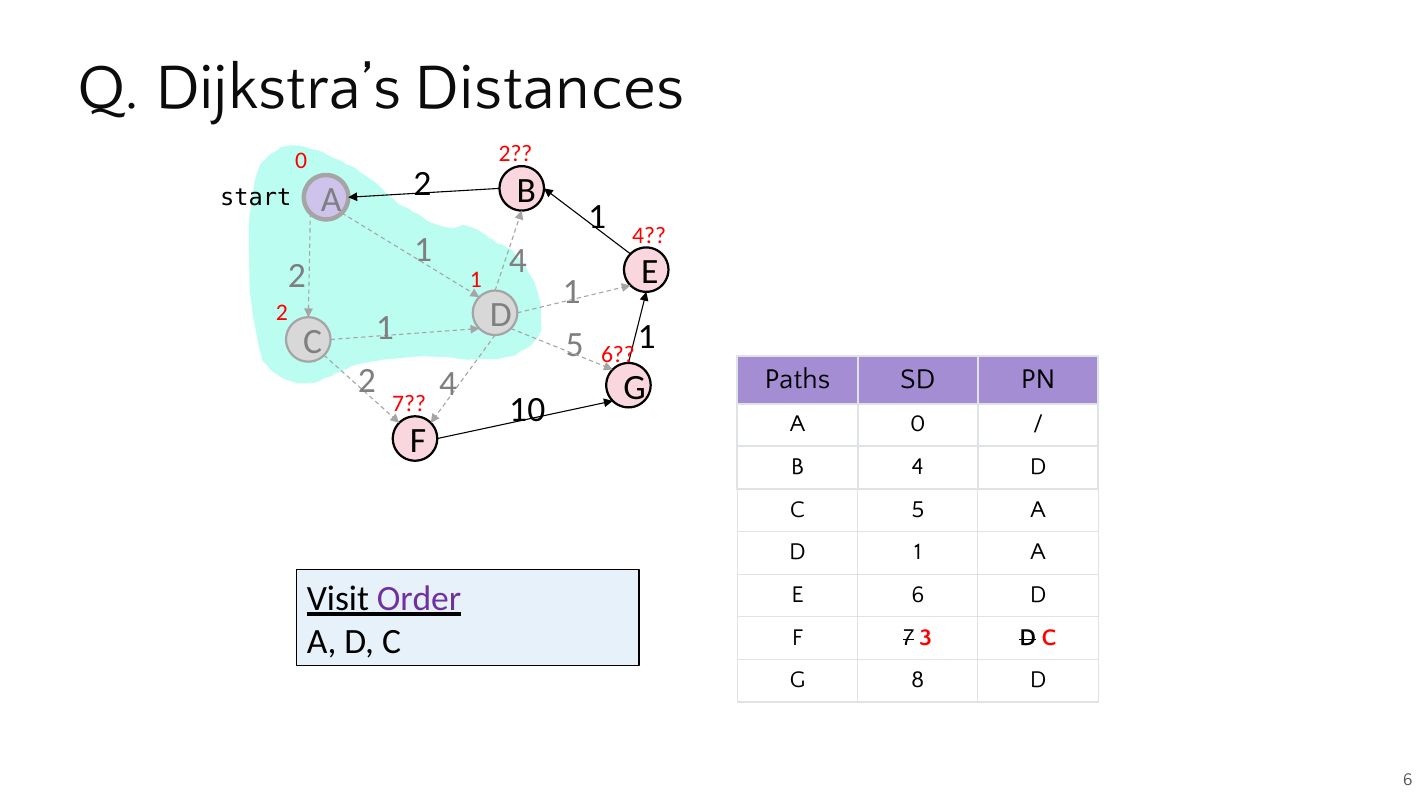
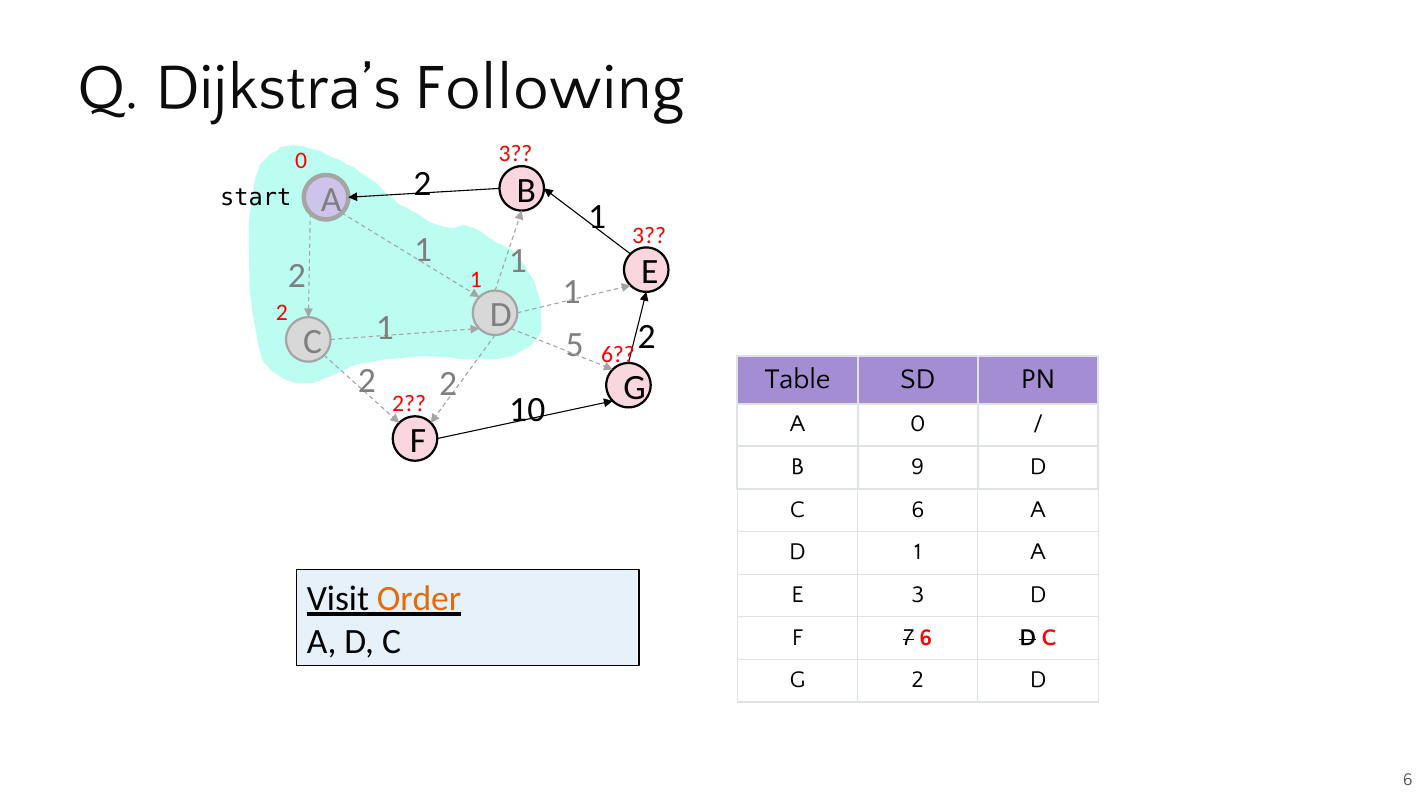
Distances: Distances -> Following
0 2: 2 -> 3
4 at (649, 236): 4 -> 3
4 at (518, 261): 4 -> 1
5 1: 1 -> 2
4 at (448, 383): 4 -> 2
Paths: Paths -> Table
7 at (409, 404): 7 -> 2
B 4: 4 -> 9
C 5: 5 -> 6
Order colour: purple -> orange
E 6: 6 -> 3
7 3: 3 -> 6
G 8: 8 -> 2
